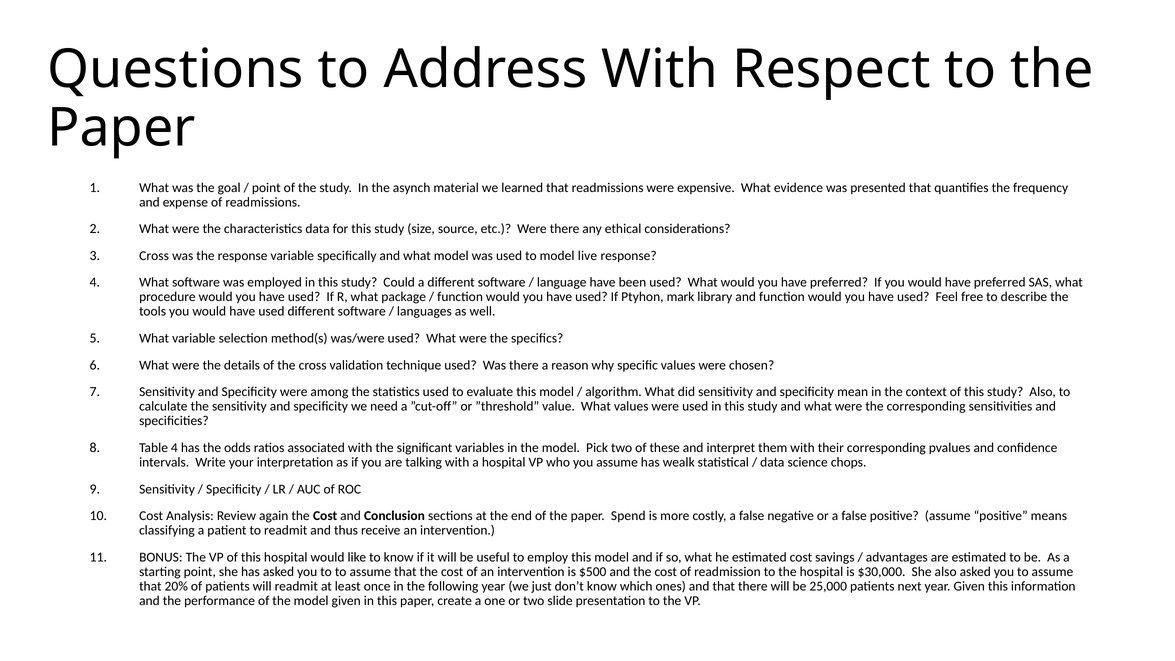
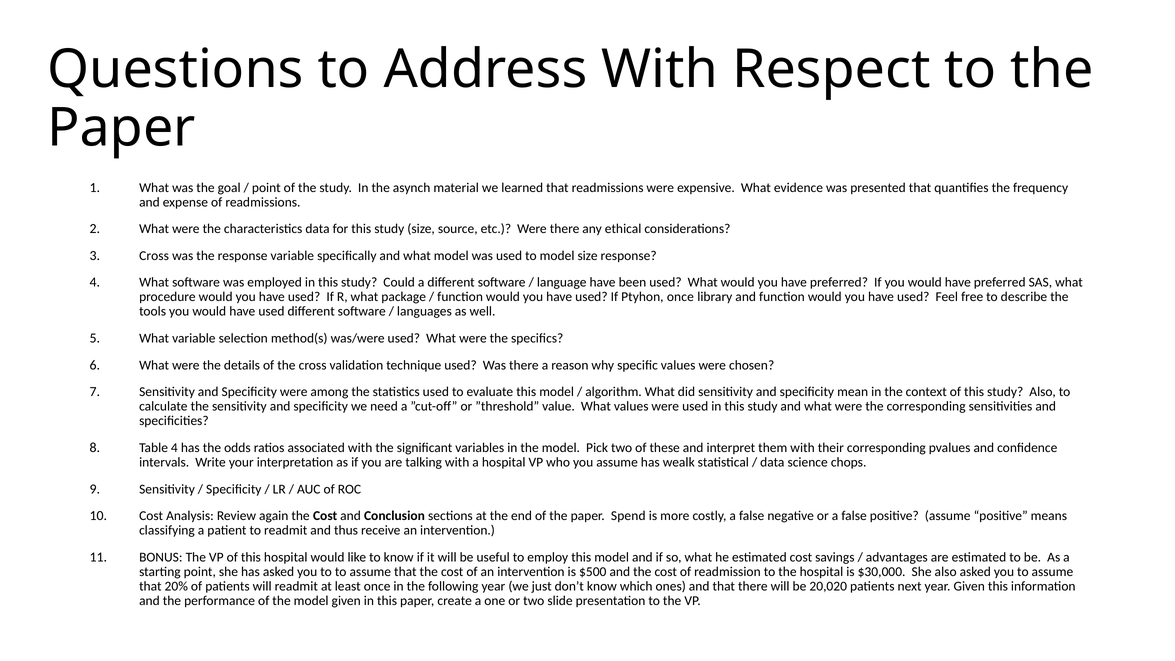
model live: live -> size
Ptyhon mark: mark -> once
25,000: 25,000 -> 20,020
